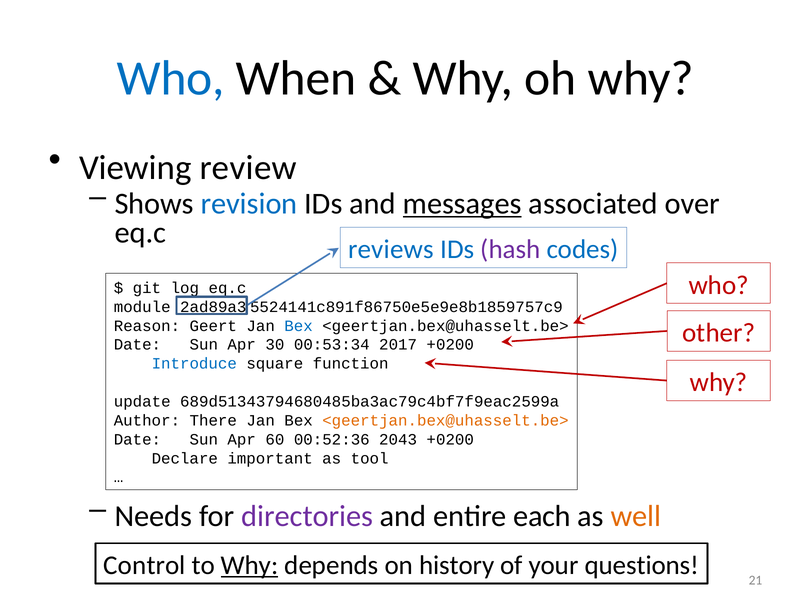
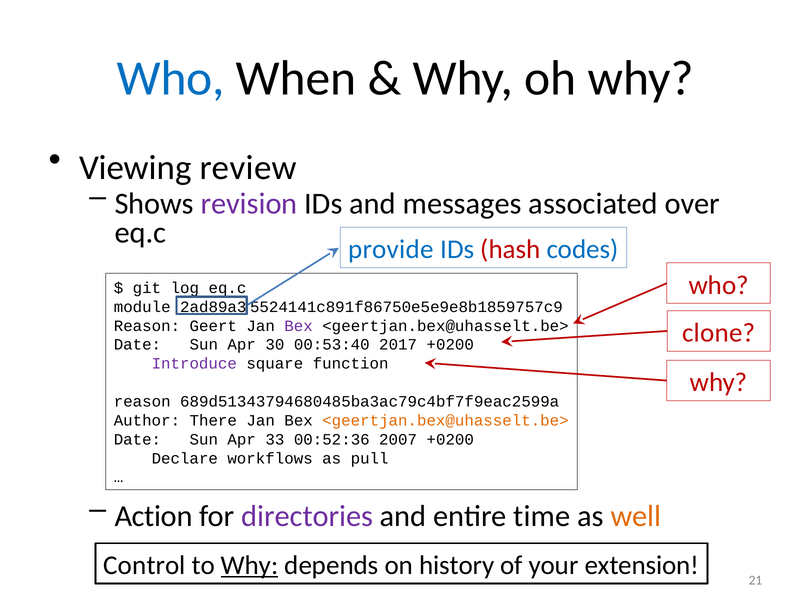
revision colour: blue -> purple
messages underline: present -> none
reviews: reviews -> provide
hash colour: purple -> red
Bex at (299, 326) colour: blue -> purple
other: other -> clone
00:53:34: 00:53:34 -> 00:53:40
Introduce colour: blue -> purple
update at (142, 402): update -> reason
60: 60 -> 33
2043: 2043 -> 2007
important: important -> workflows
tool: tool -> pull
Needs: Needs -> Action
each: each -> time
questions: questions -> extension
